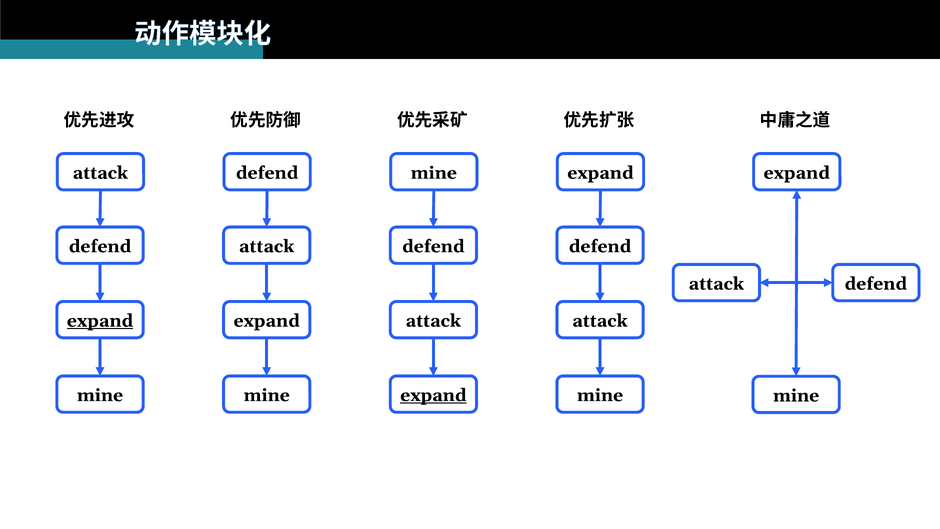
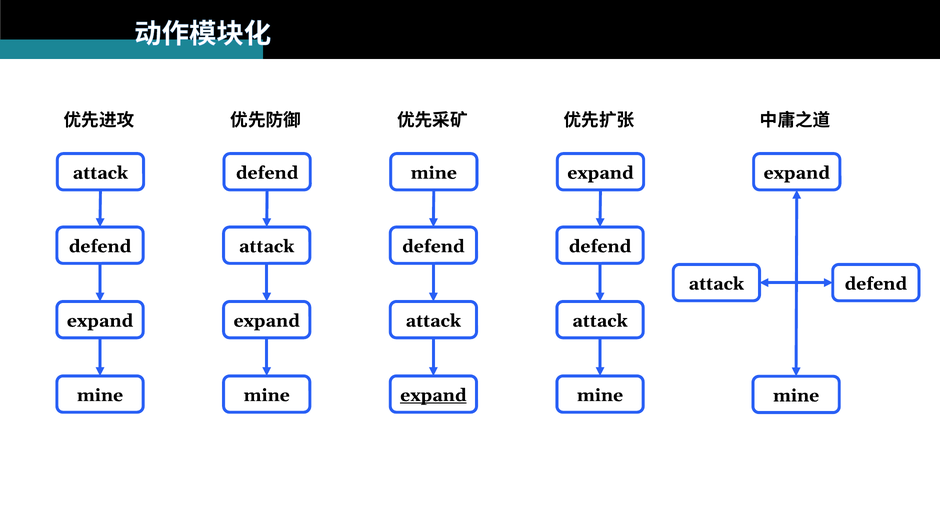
expand at (100, 321) underline: present -> none
